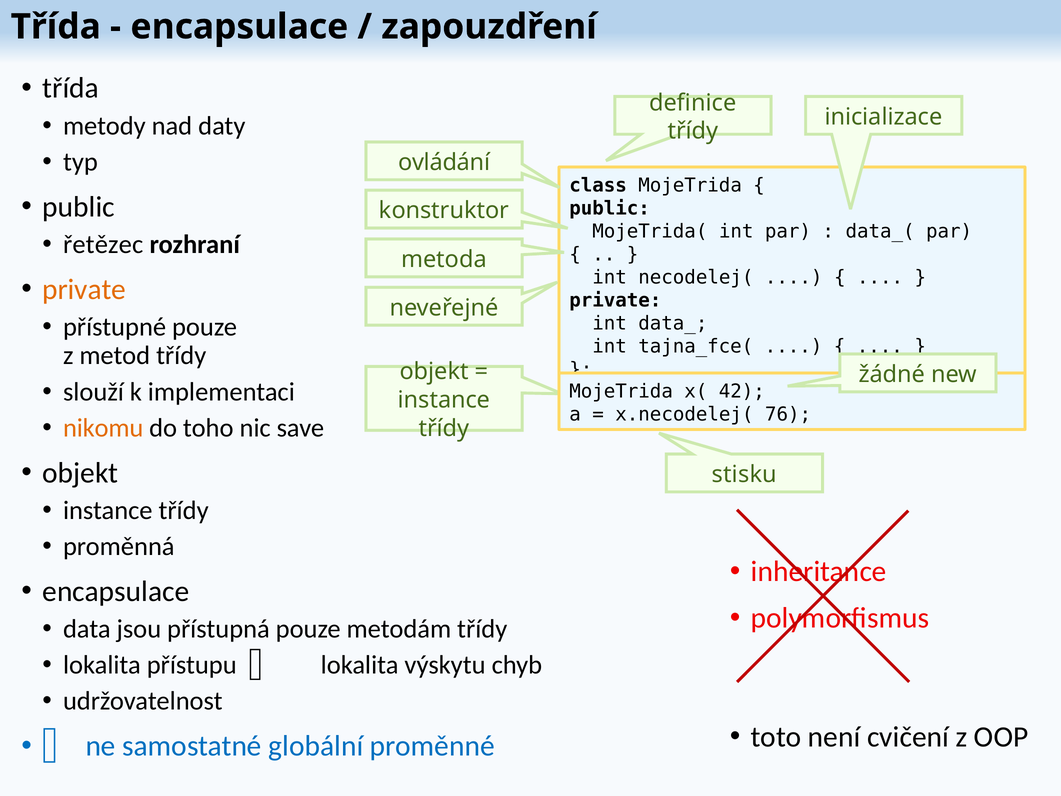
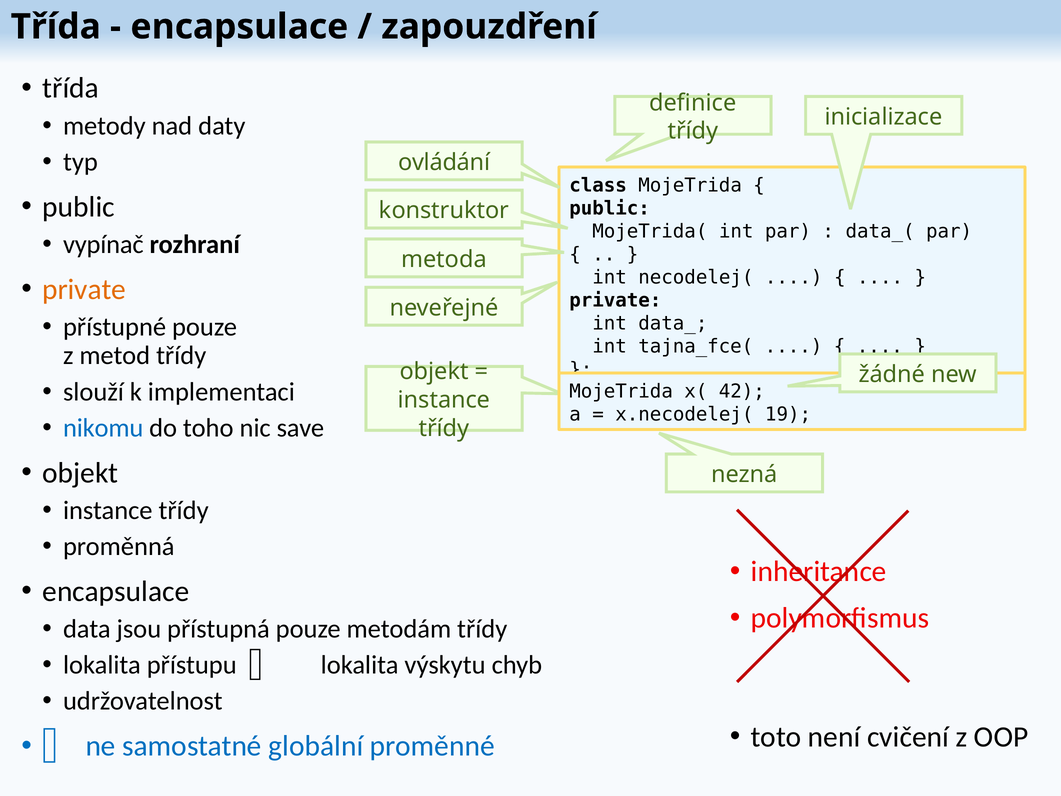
řetězec: řetězec -> vypínač
76: 76 -> 19
nikomu colour: orange -> blue
stisku: stisku -> nezná
